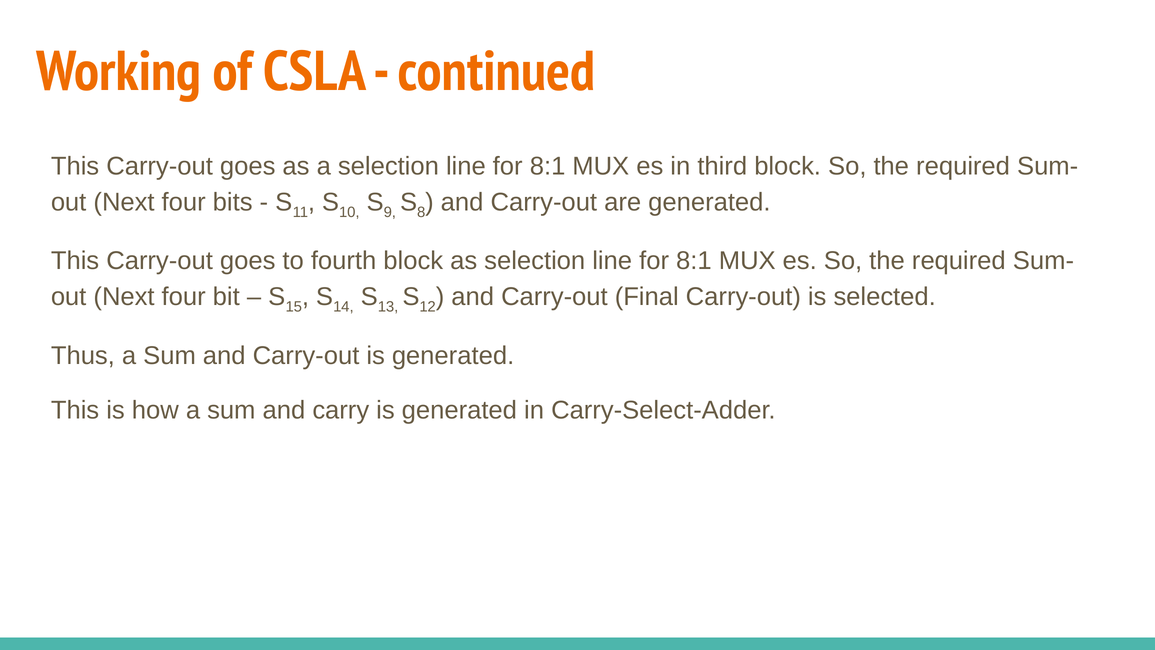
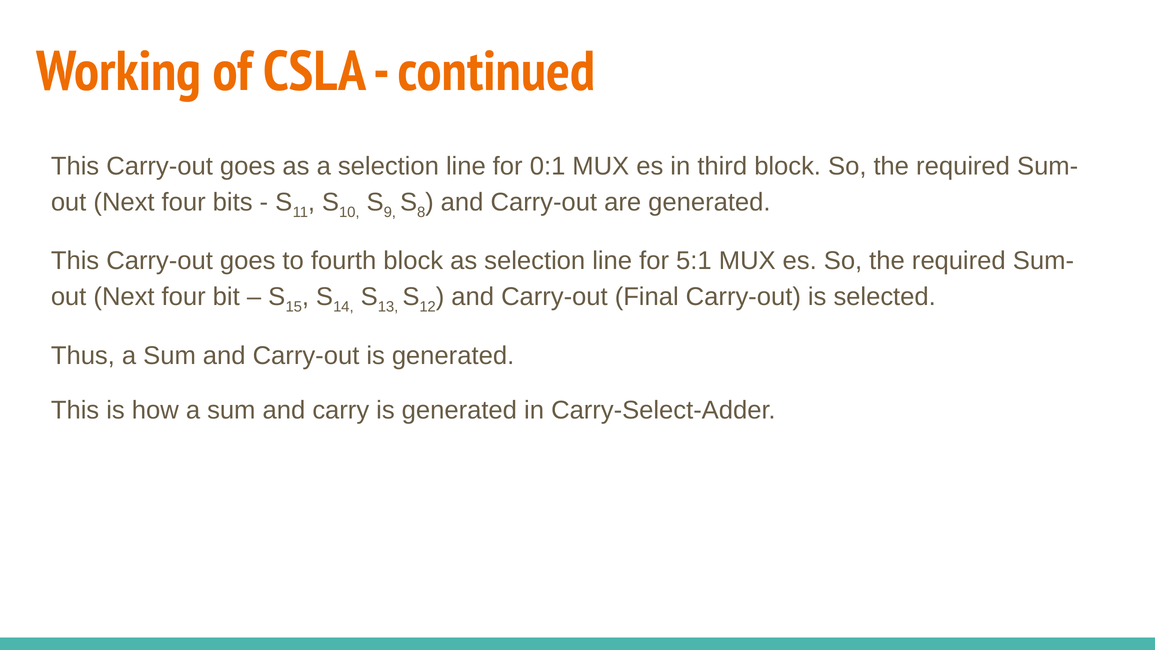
8:1 at (548, 166): 8:1 -> 0:1
8:1 at (694, 261): 8:1 -> 5:1
